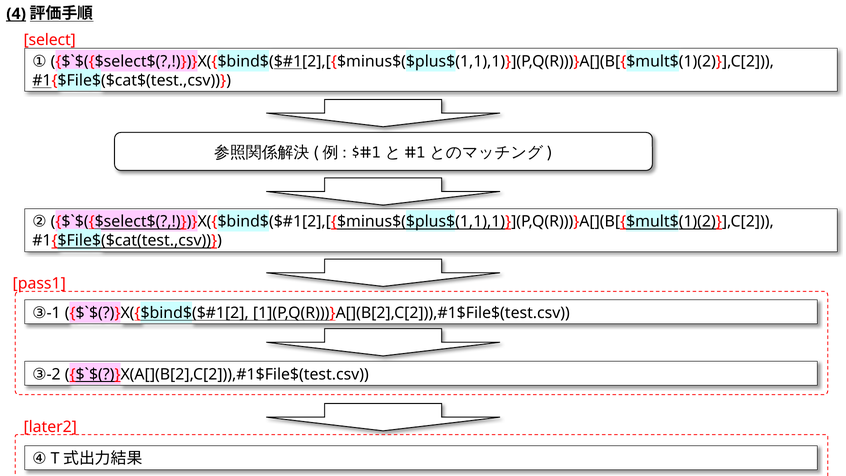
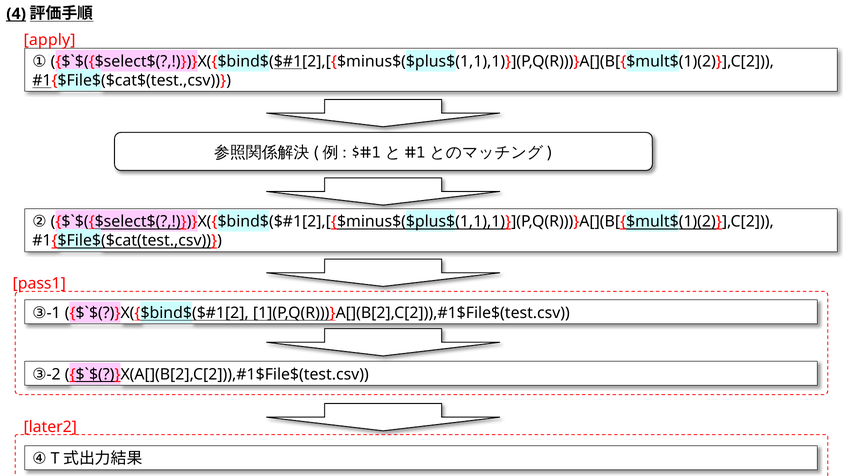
select: select -> apply
